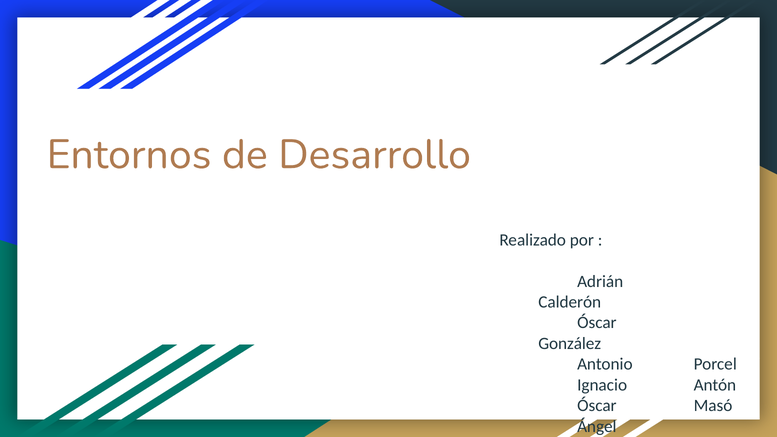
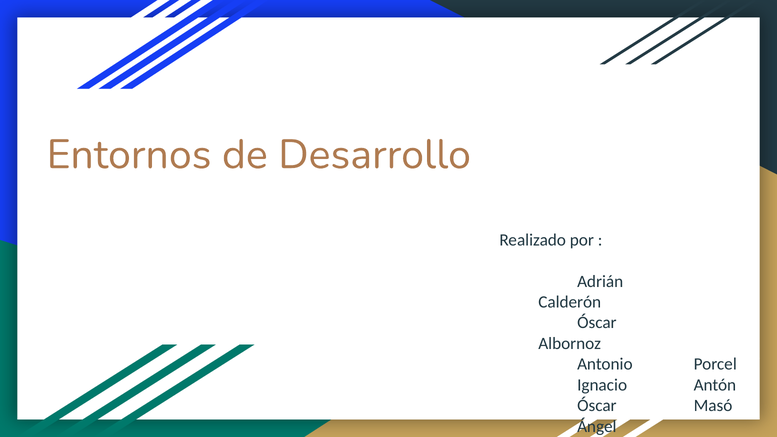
González at (570, 344): González -> Albornoz
